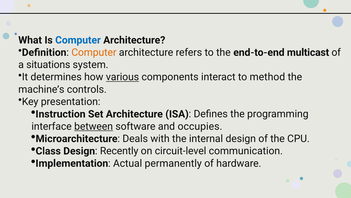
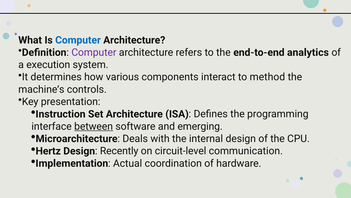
Computer at (94, 52) colour: orange -> purple
multicast: multicast -> analytics
situations: situations -> execution
various underline: present -> none
occupies: occupies -> emerging
Class: Class -> Hertz
permanently: permanently -> coordination
